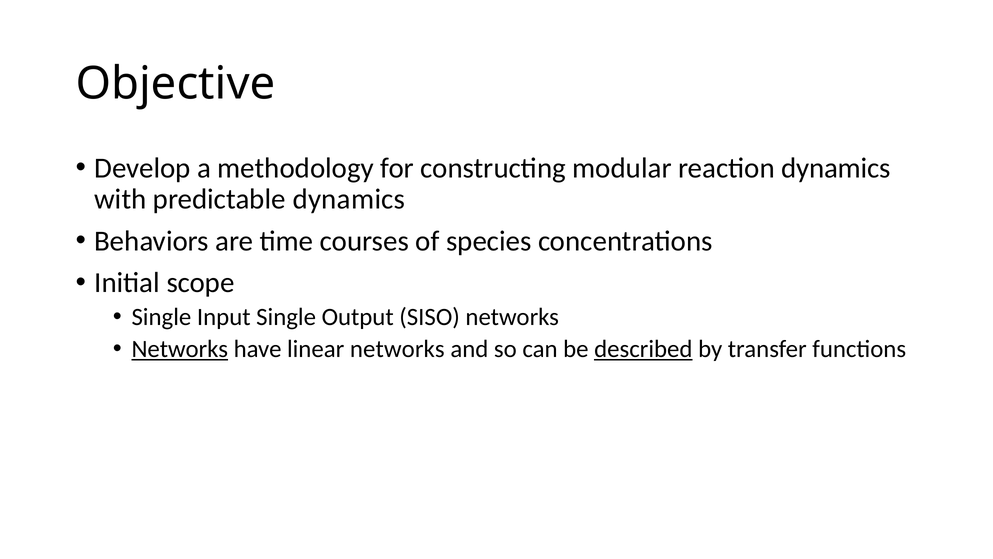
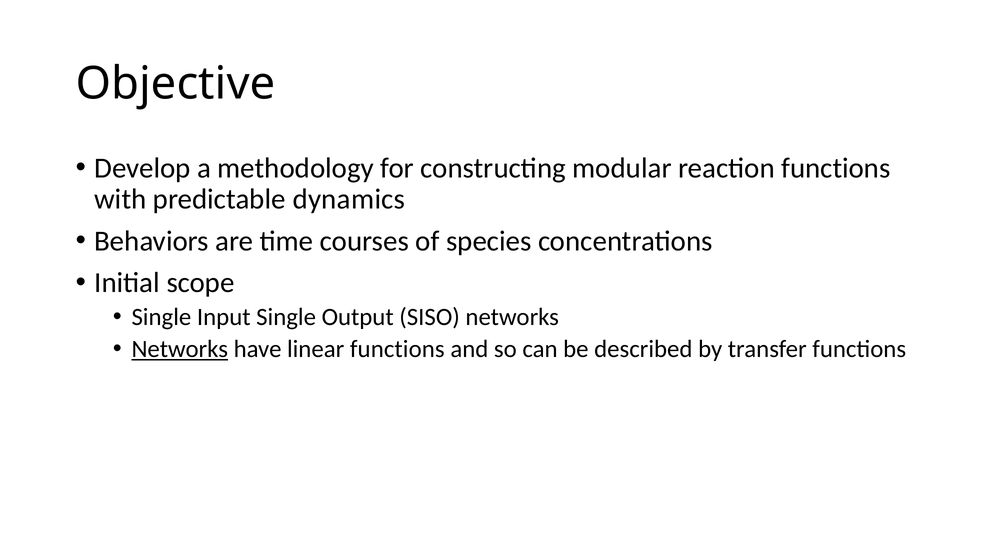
reaction dynamics: dynamics -> functions
linear networks: networks -> functions
described underline: present -> none
